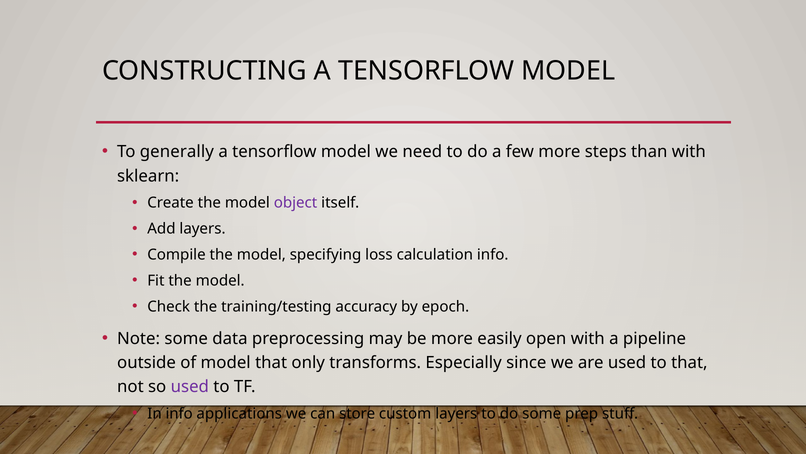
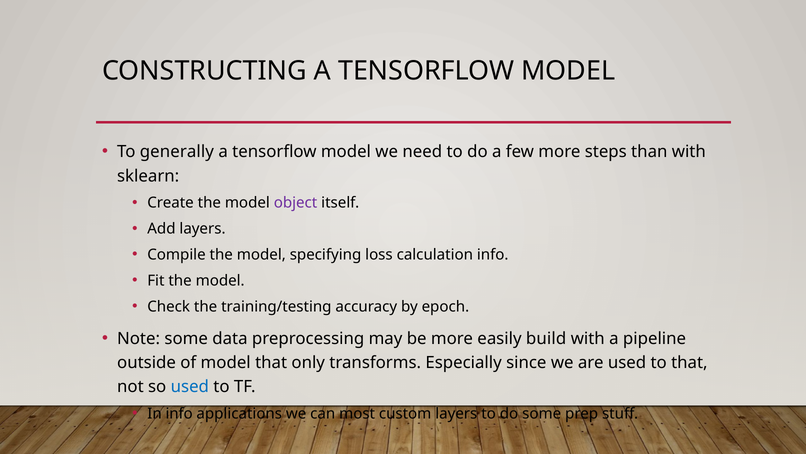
open: open -> build
used at (190, 386) colour: purple -> blue
store: store -> most
